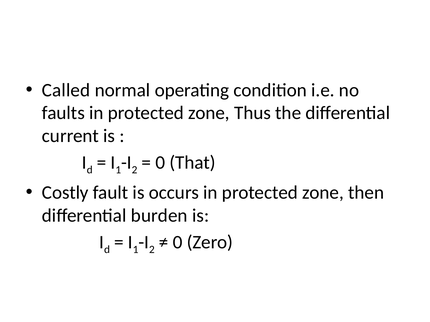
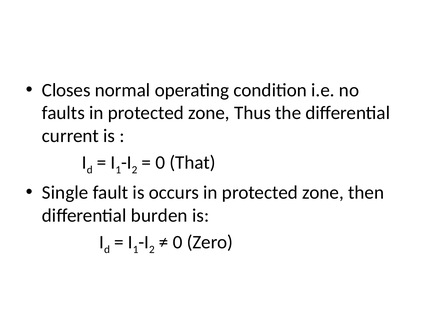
Called: Called -> Closes
Costly: Costly -> Single
